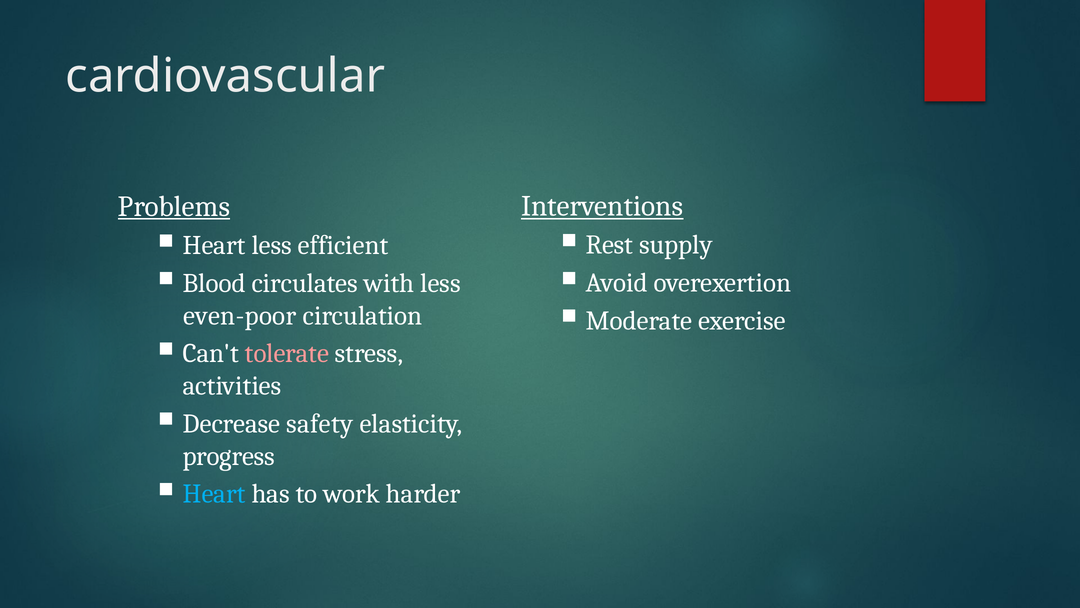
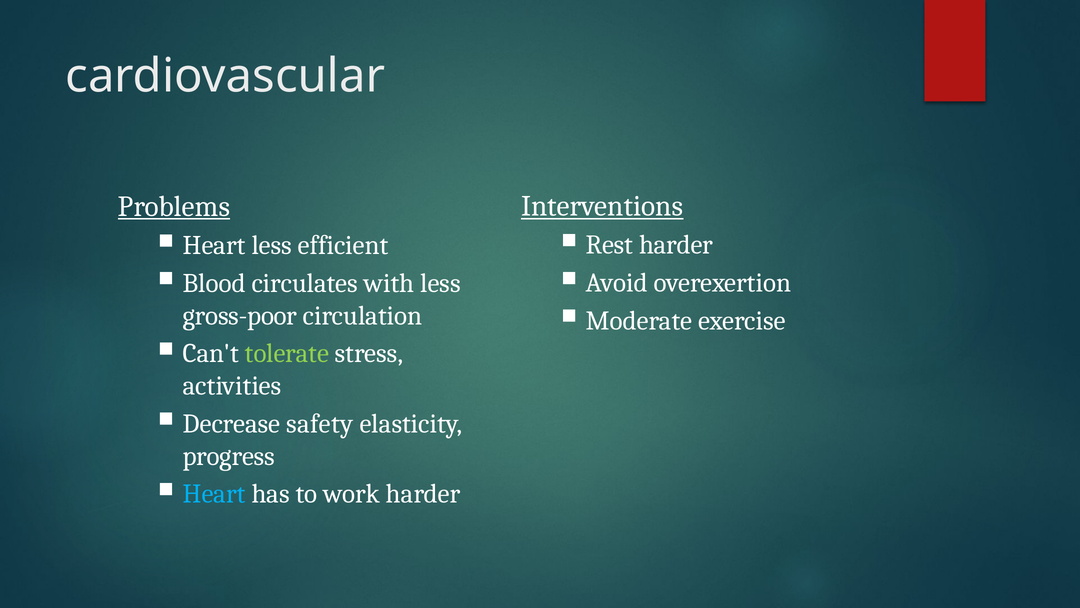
Rest supply: supply -> harder
even-poor: even-poor -> gross-poor
tolerate colour: pink -> light green
